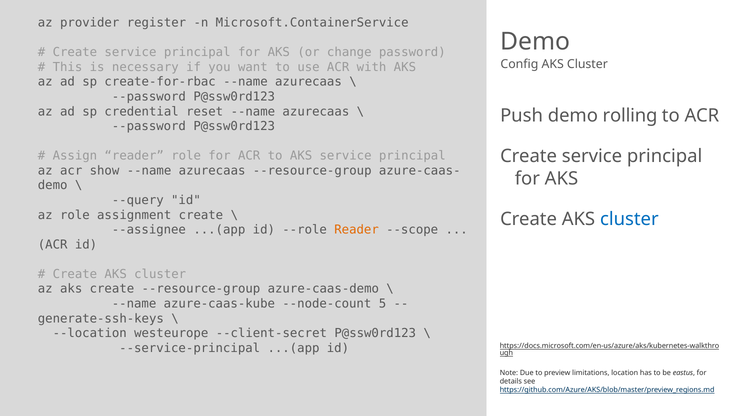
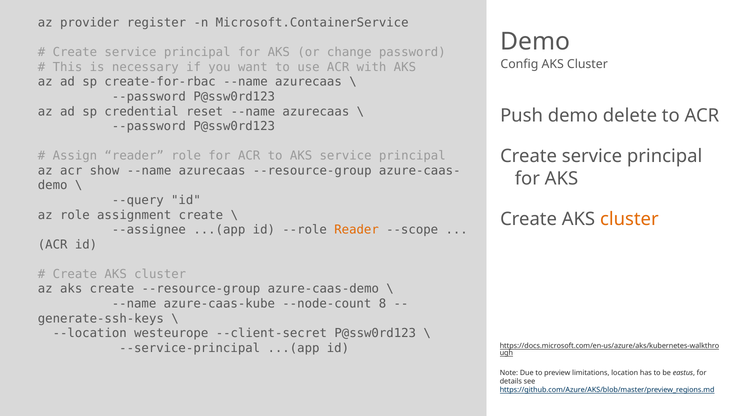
rolling: rolling -> delete
cluster at (629, 219) colour: blue -> orange
5: 5 -> 8
